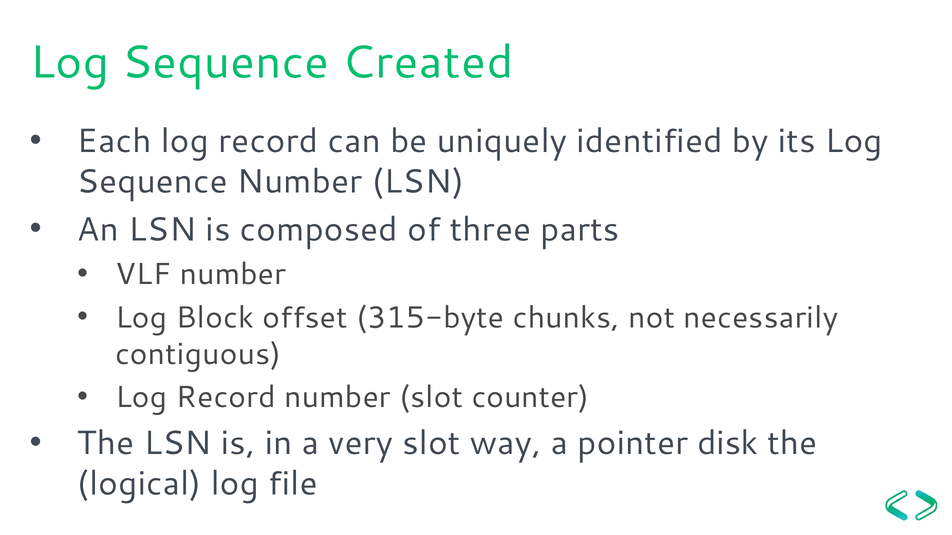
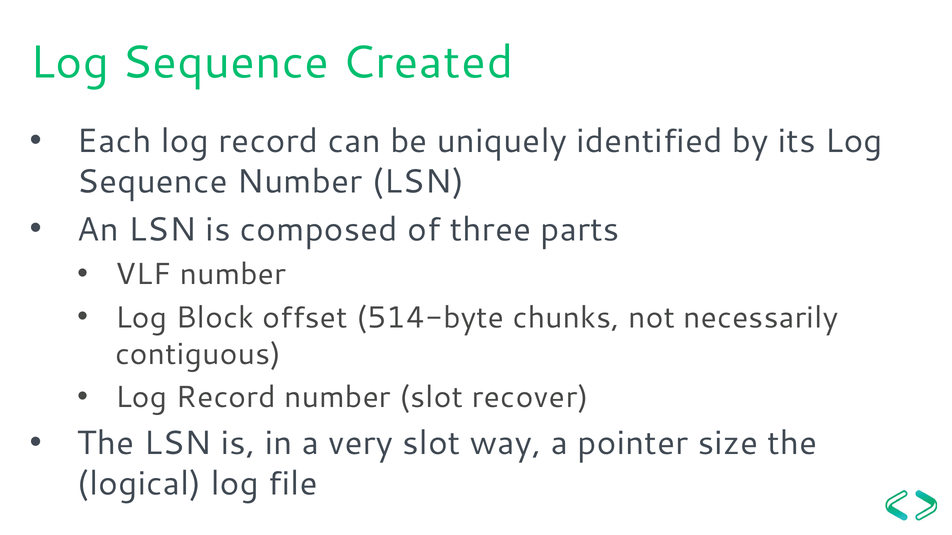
315-byte: 315-byte -> 514-byte
counter: counter -> recover
disk: disk -> size
